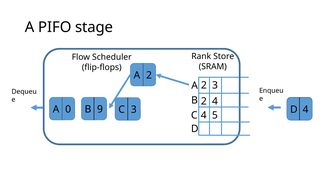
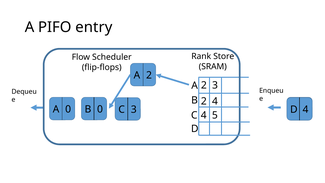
stage: stage -> entry
B 9: 9 -> 0
